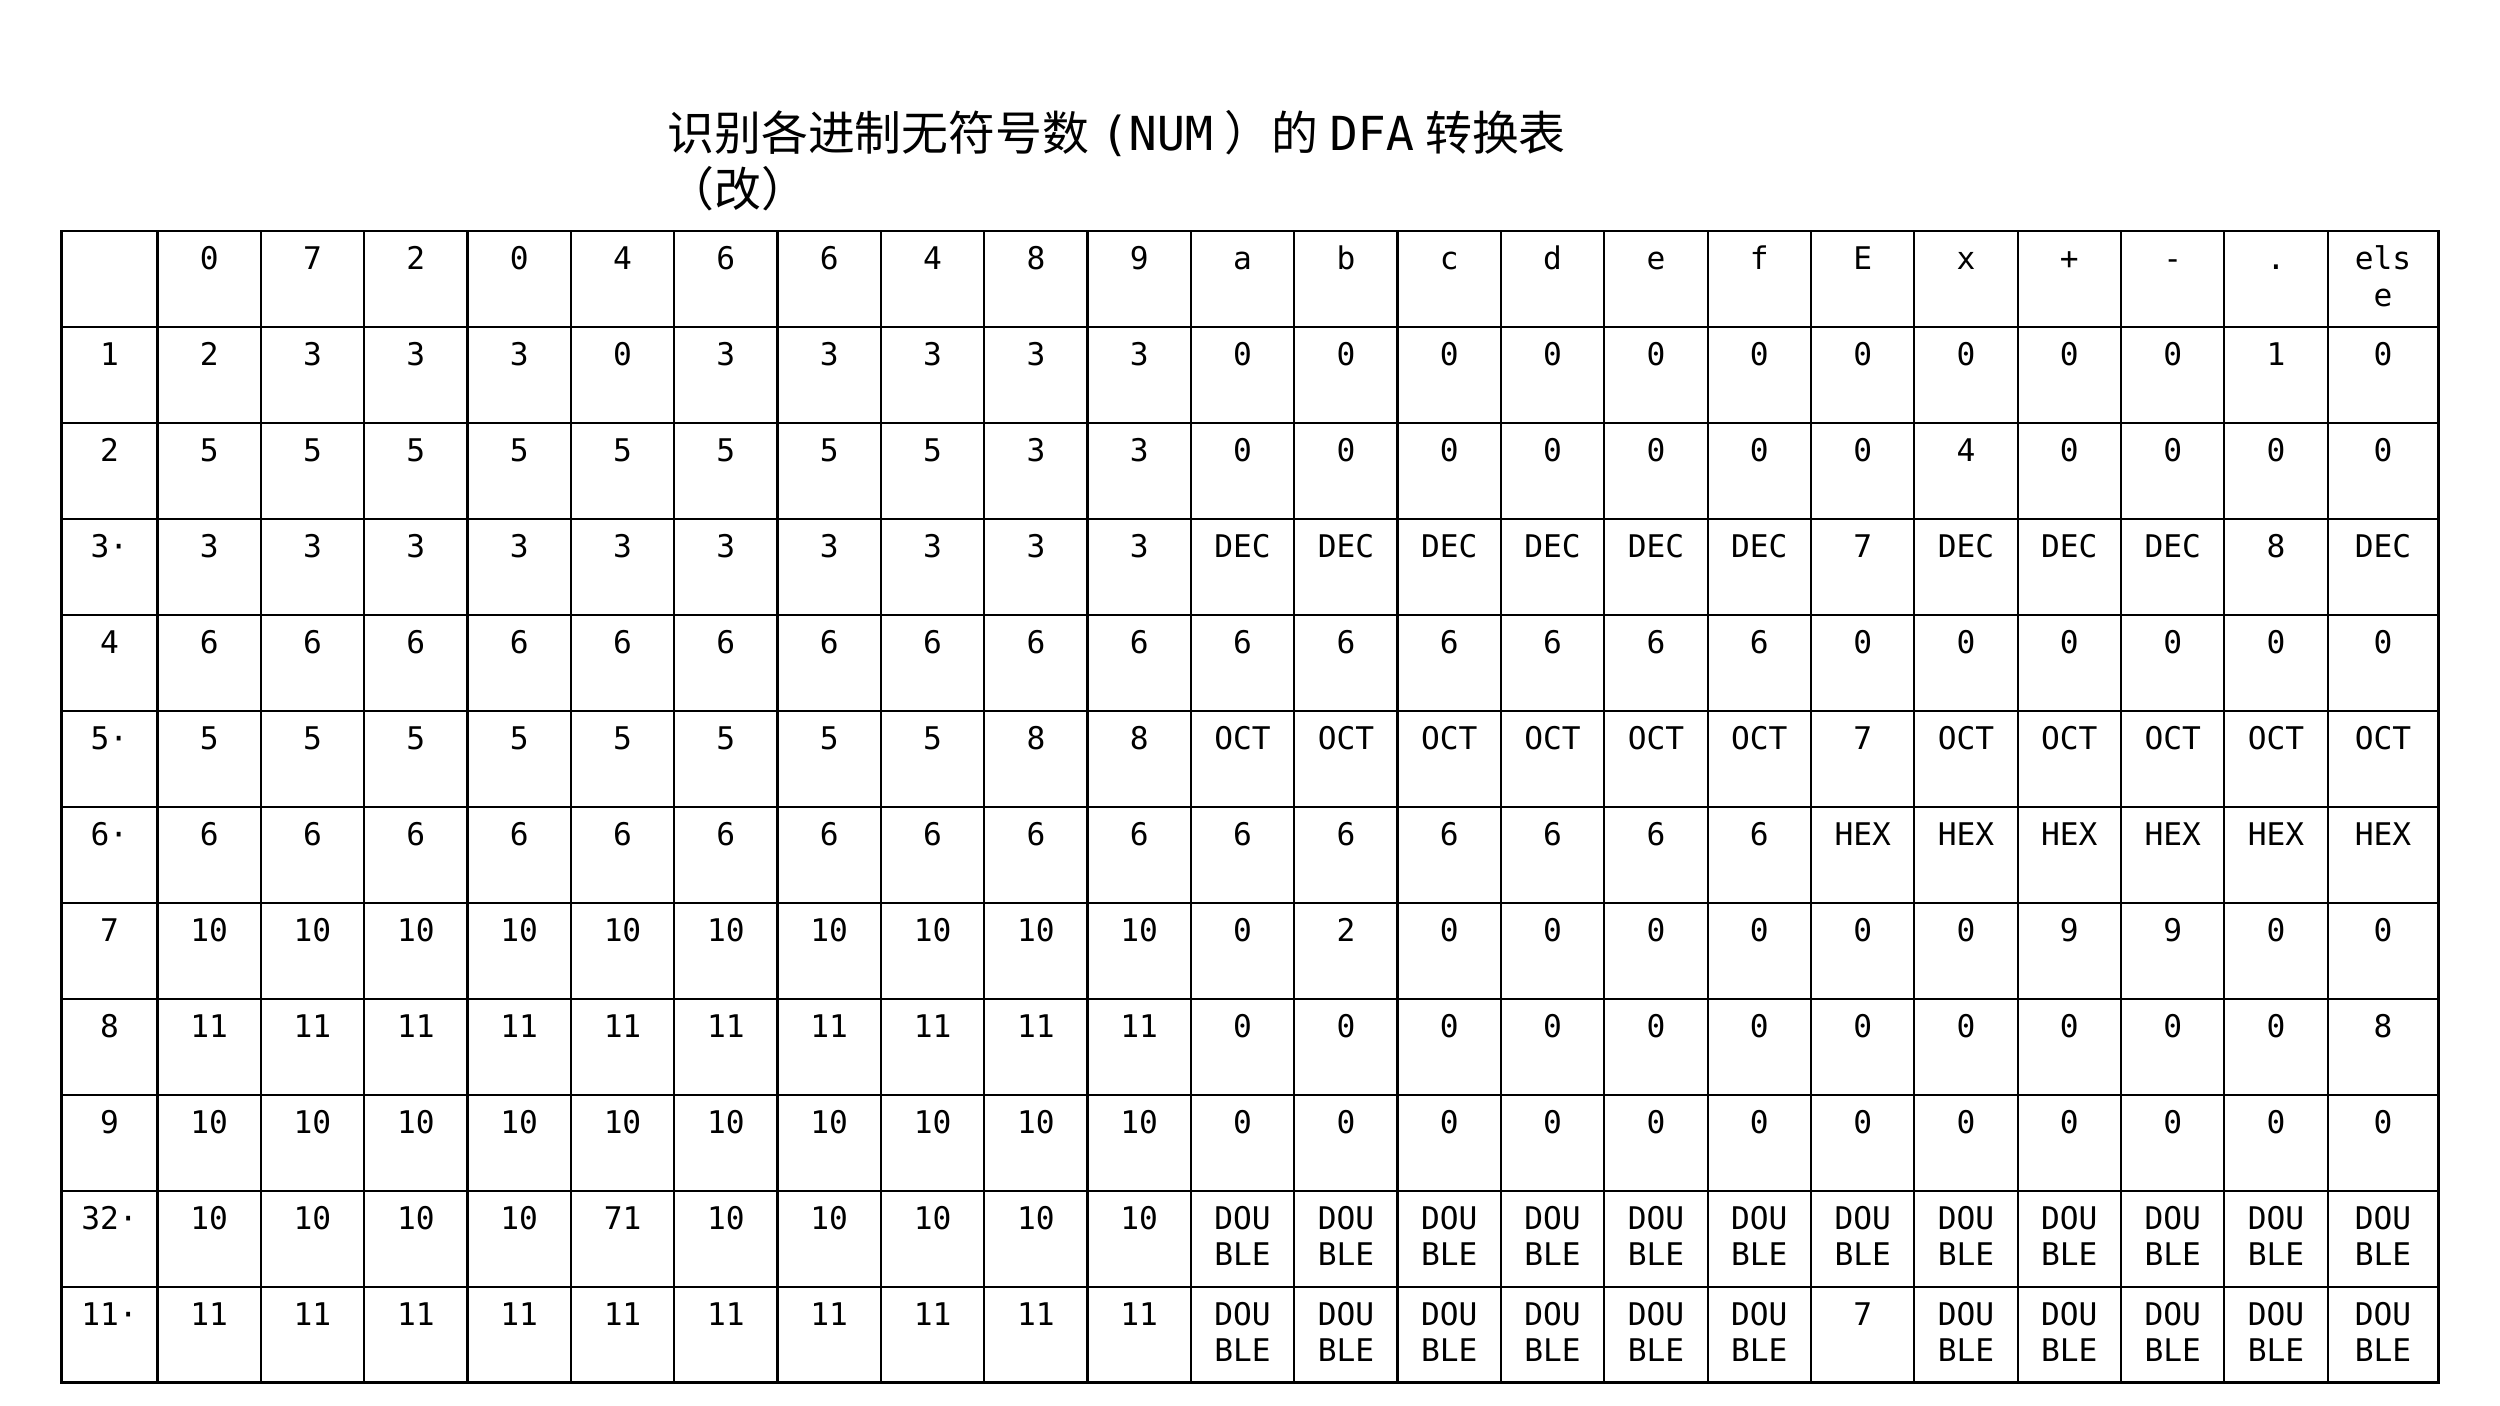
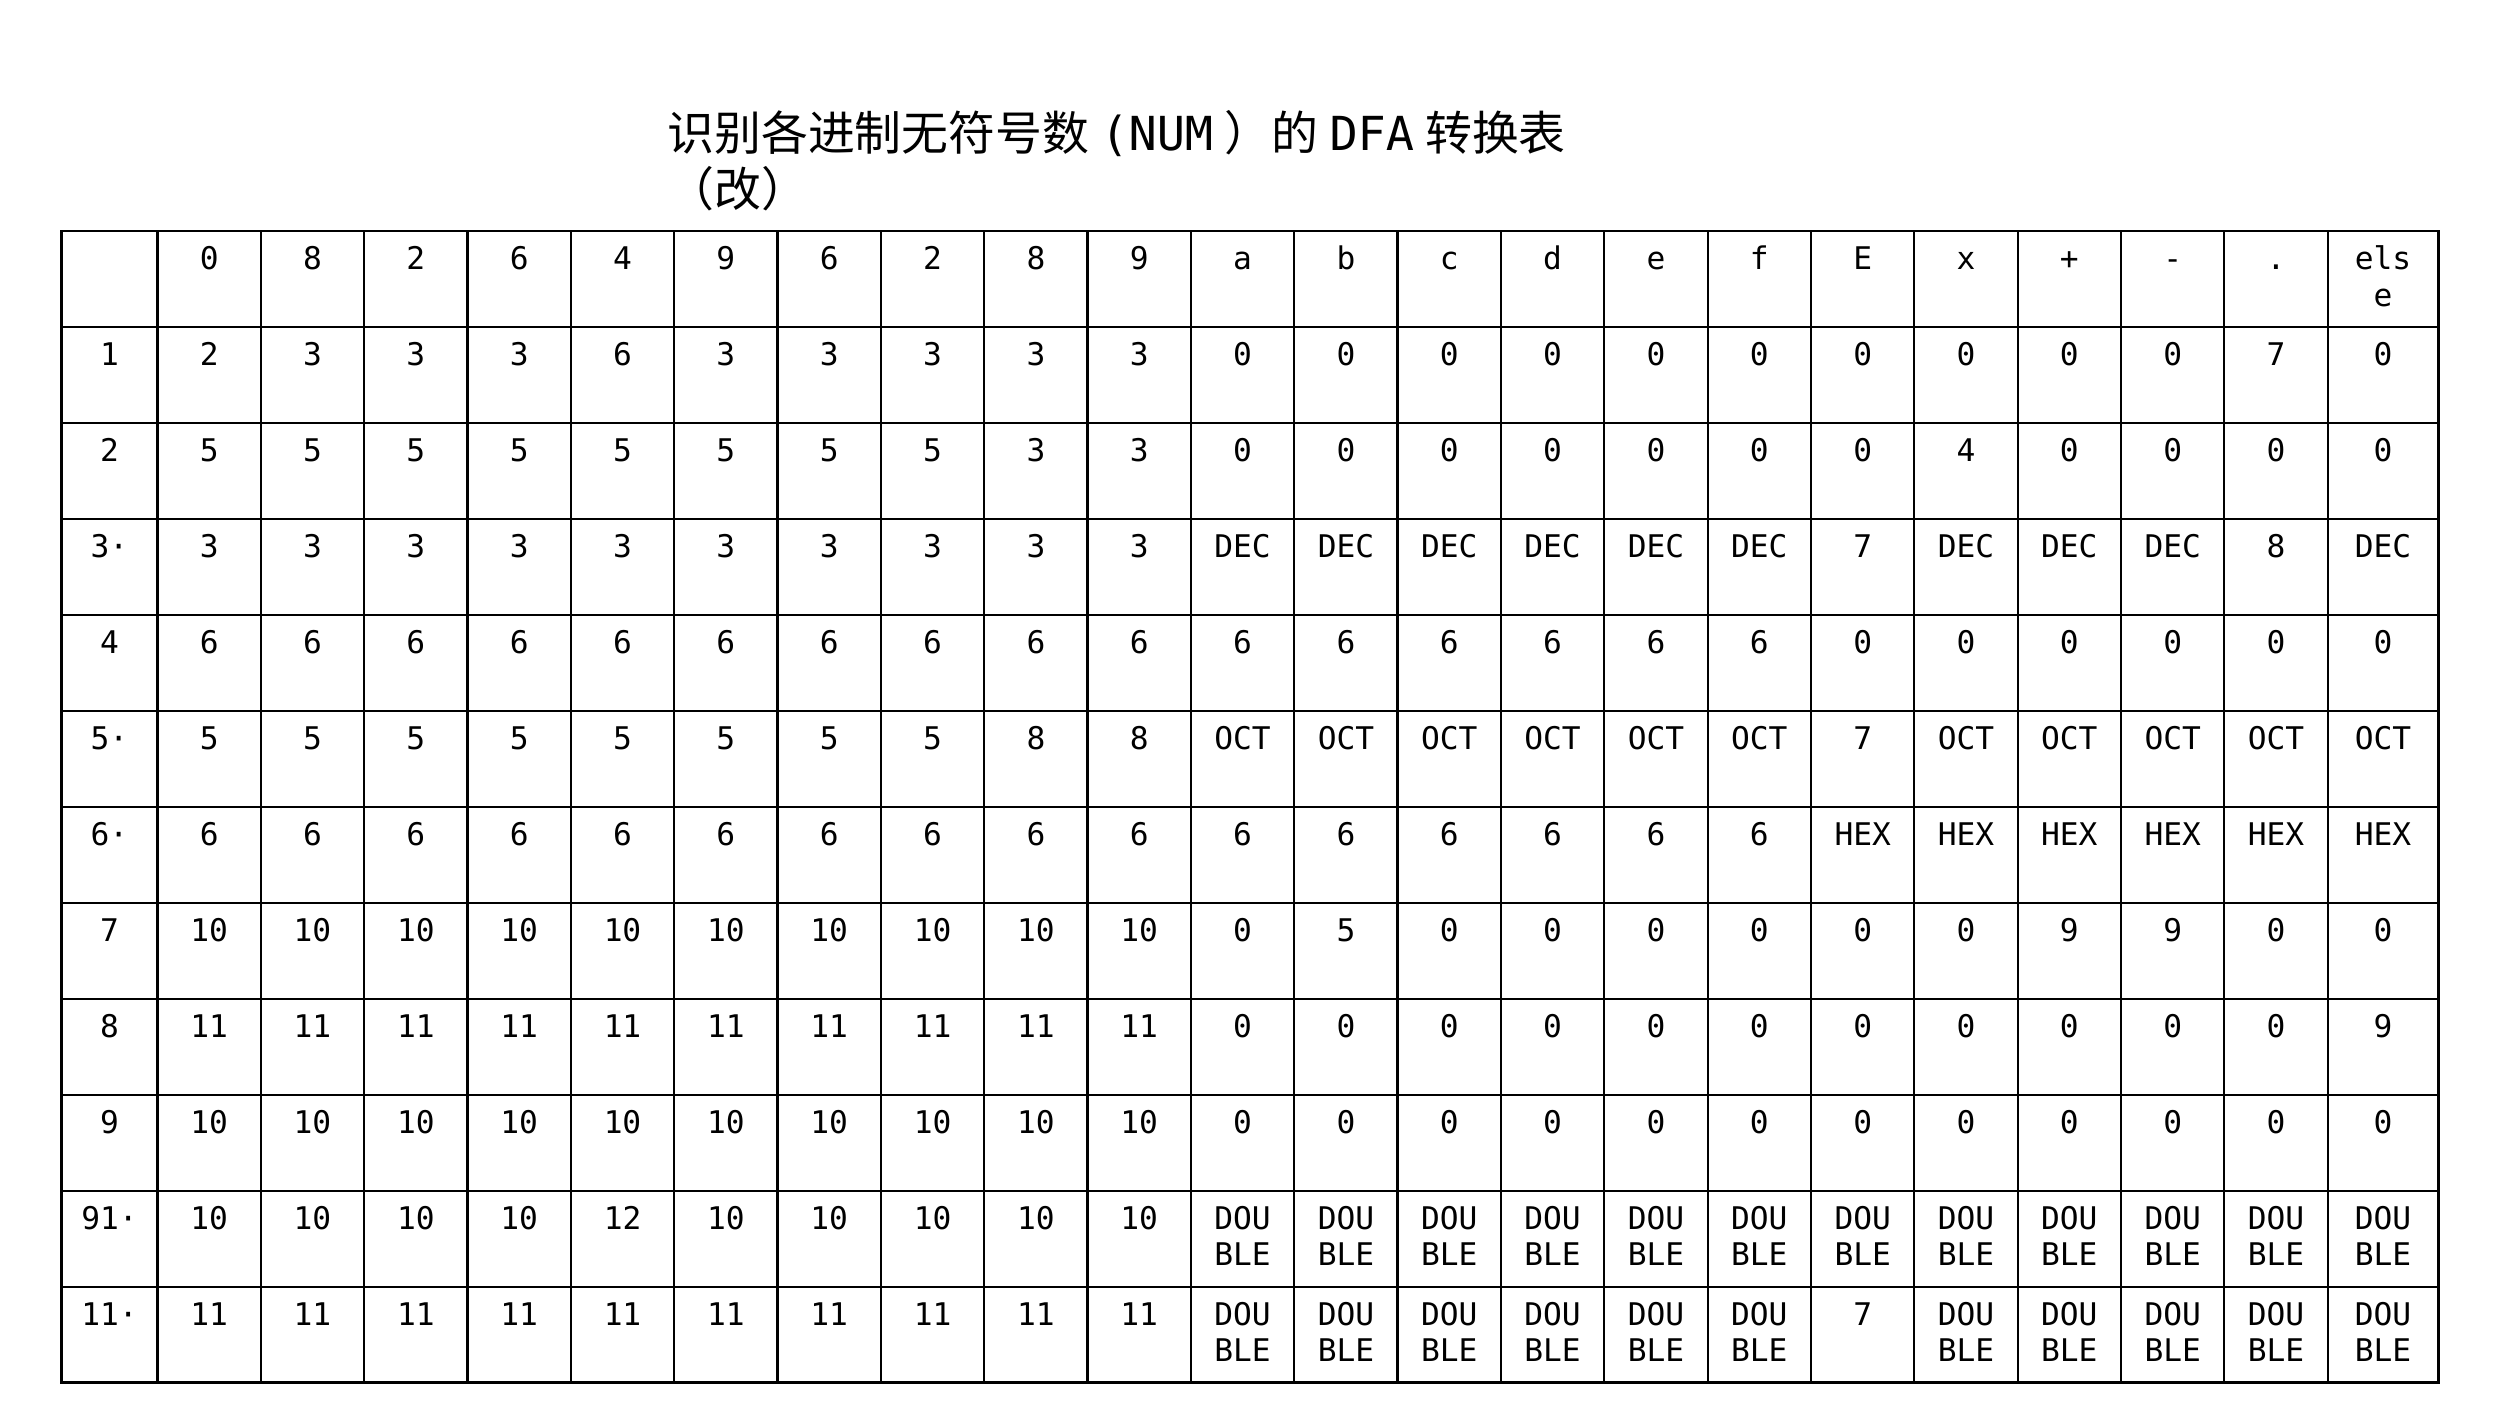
7 at (312, 259): 7 -> 8
0 at (519, 259): 0 -> 6
6 at (726, 259): 6 -> 9
6 4: 4 -> 2
0 at (623, 355): 0 -> 6
0 1: 1 -> 7
10 0 2: 2 -> 5
8 at (2383, 1027): 8 -> 9
32·: 32· -> 91·
71: 71 -> 12
